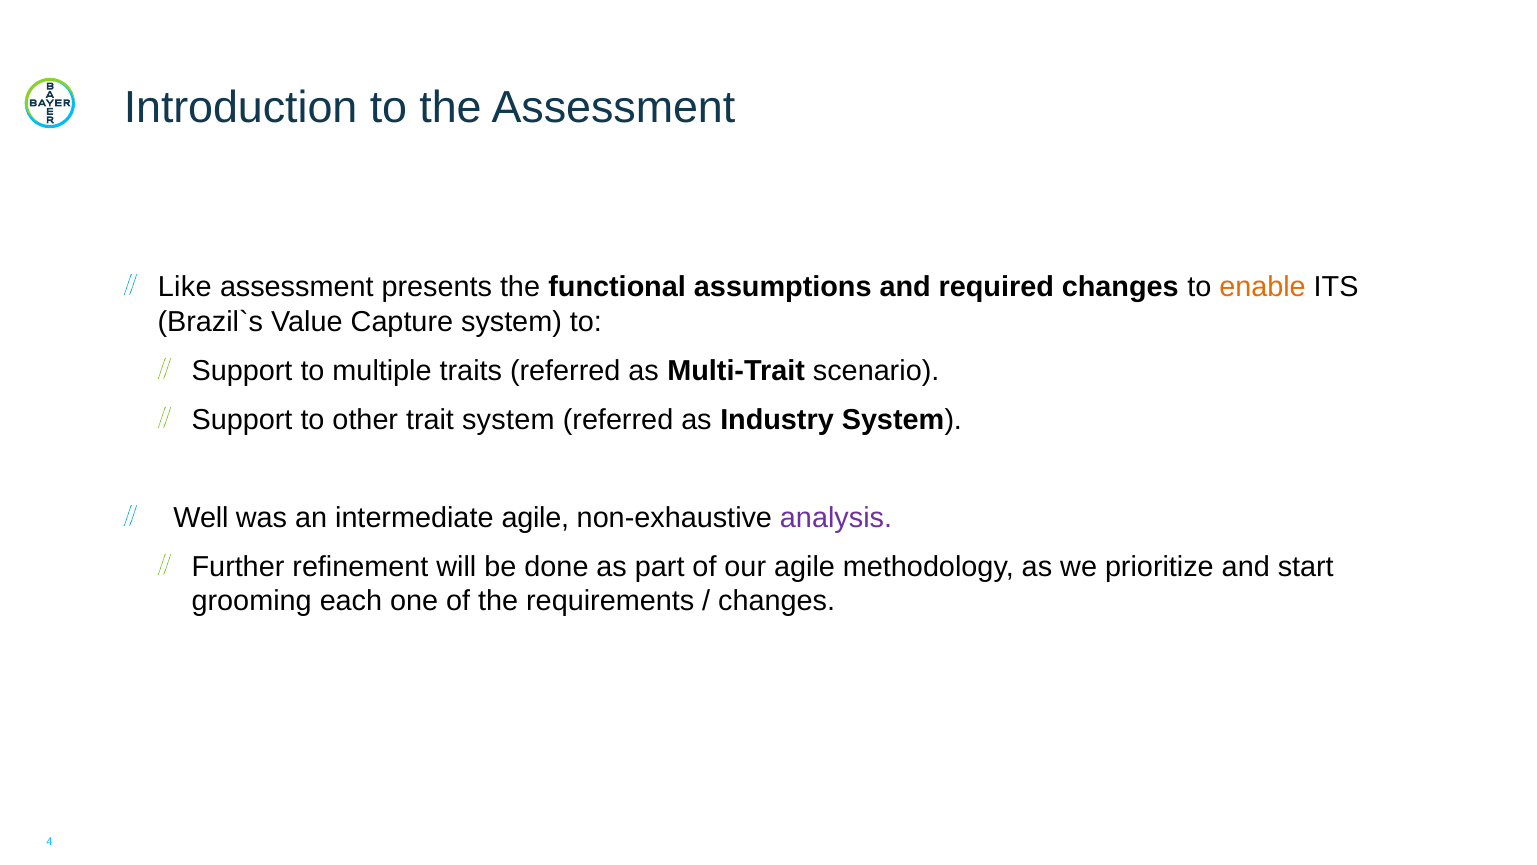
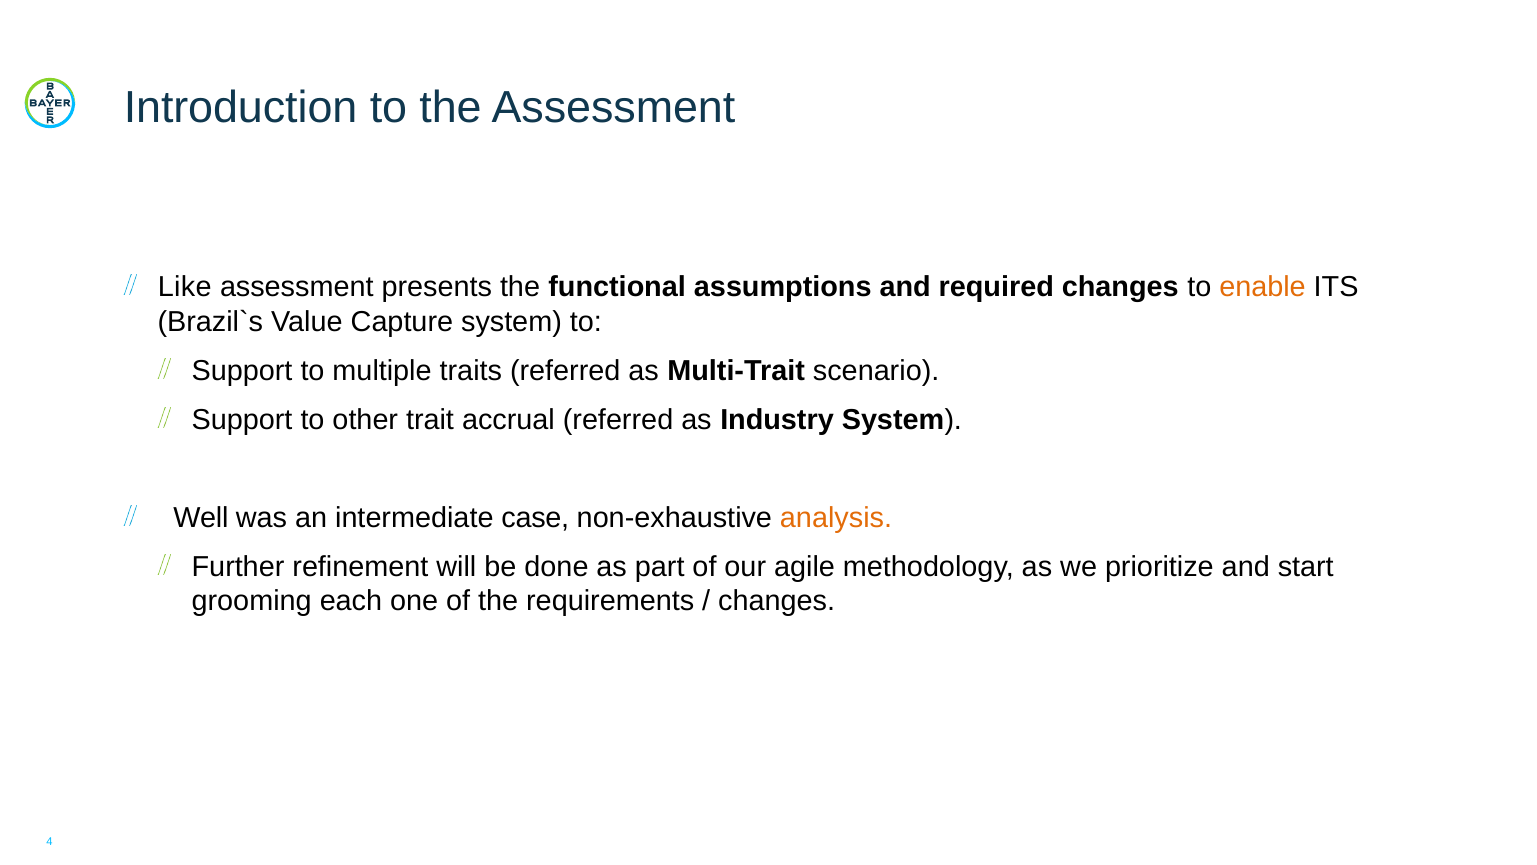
trait system: system -> accrual
intermediate agile: agile -> case
analysis colour: purple -> orange
